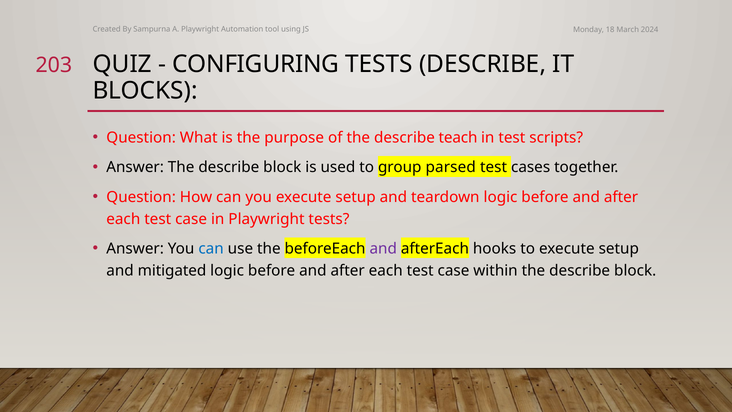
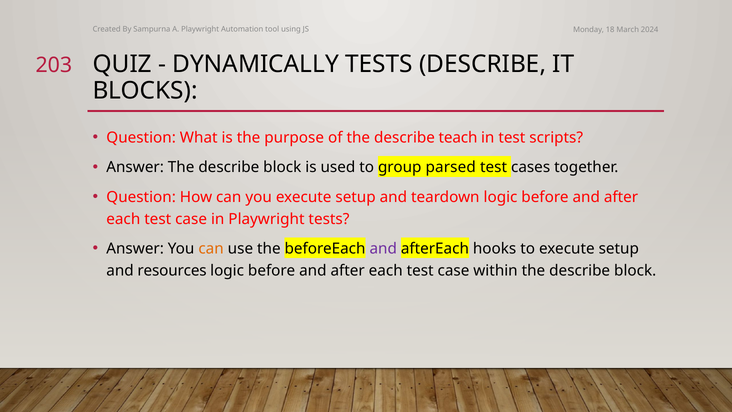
CONFIGURING: CONFIGURING -> DYNAMICALLY
can at (211, 248) colour: blue -> orange
mitigated: mitigated -> resources
